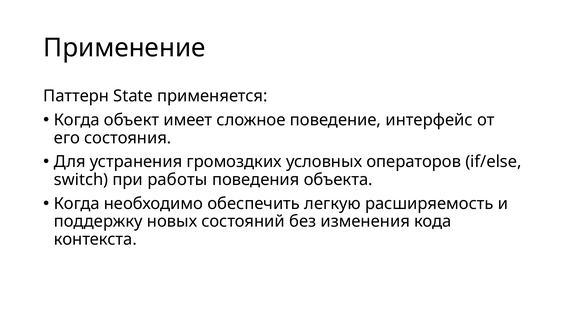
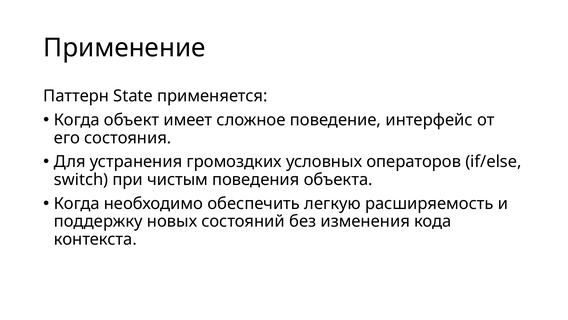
работы: работы -> чистым
